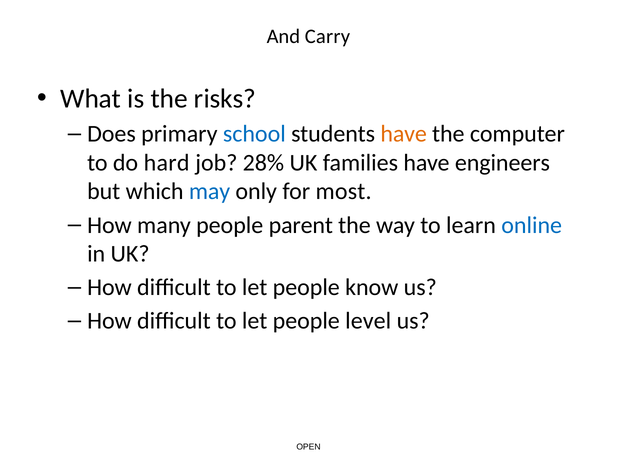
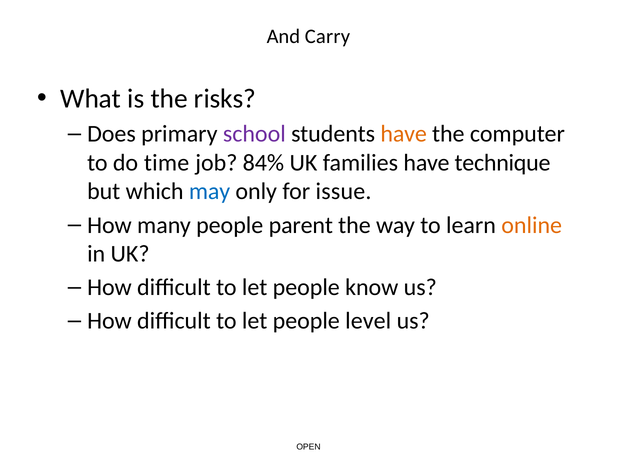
school colour: blue -> purple
hard: hard -> time
28%: 28% -> 84%
engineers: engineers -> technique
most: most -> issue
online colour: blue -> orange
